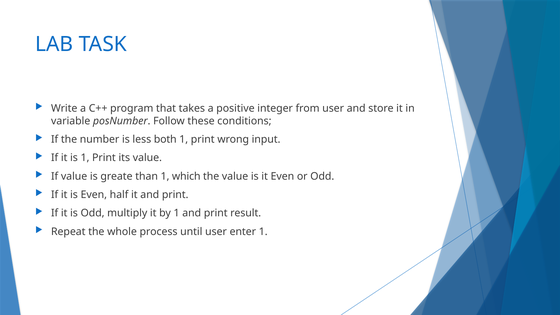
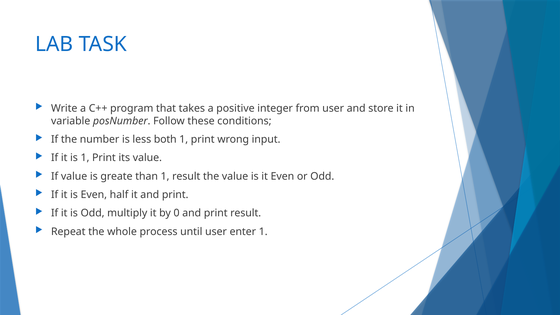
1 which: which -> result
by 1: 1 -> 0
